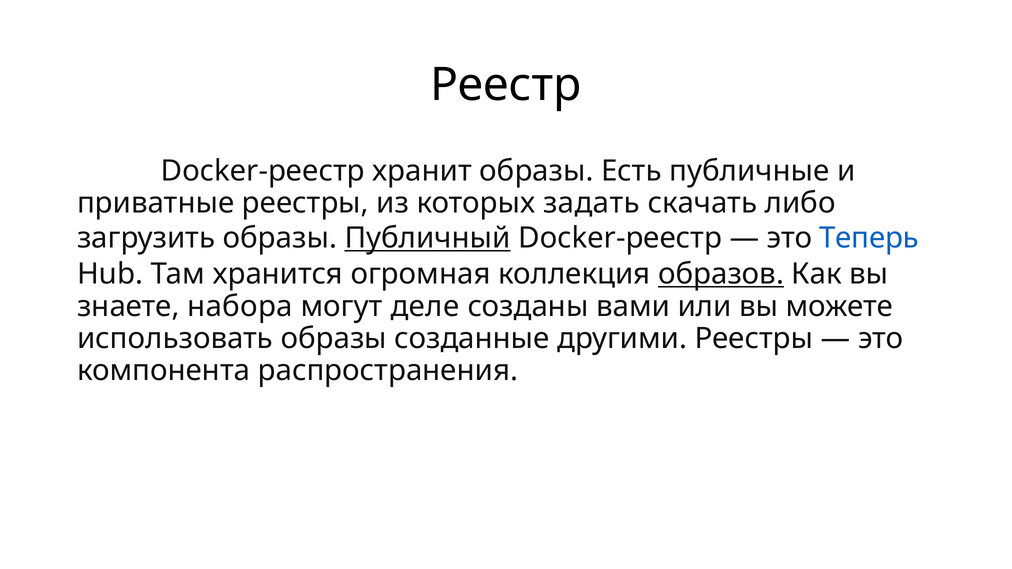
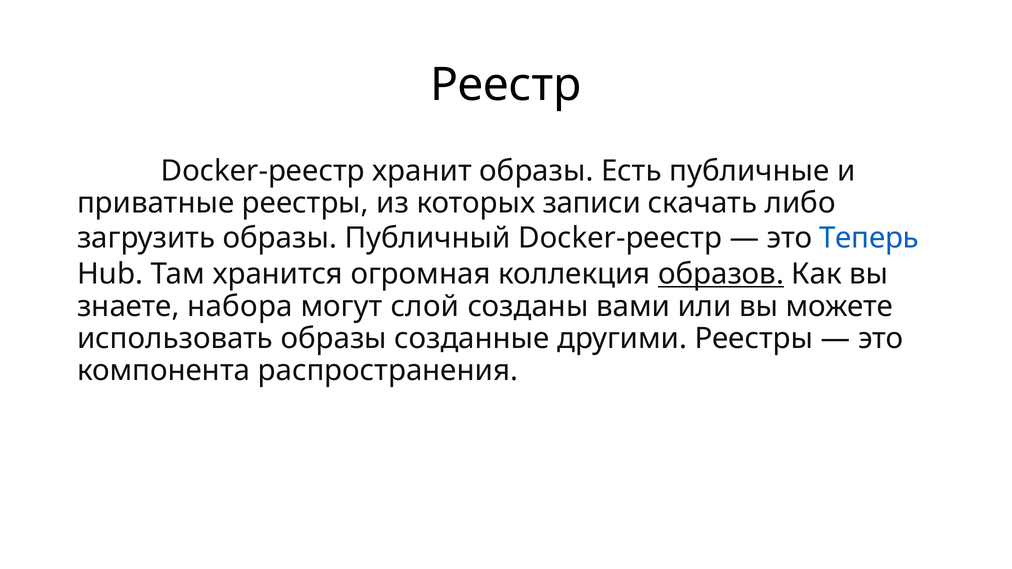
задать: задать -> записи
Публичный underline: present -> none
деле: деле -> слой
